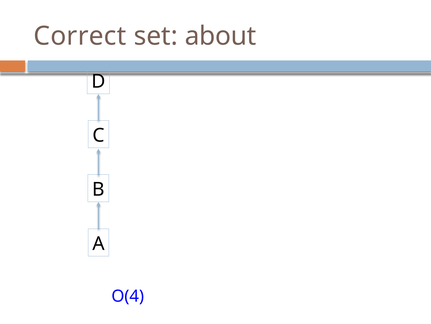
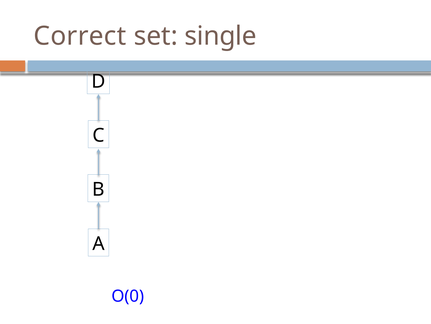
about: about -> single
O(4: O(4 -> O(0
